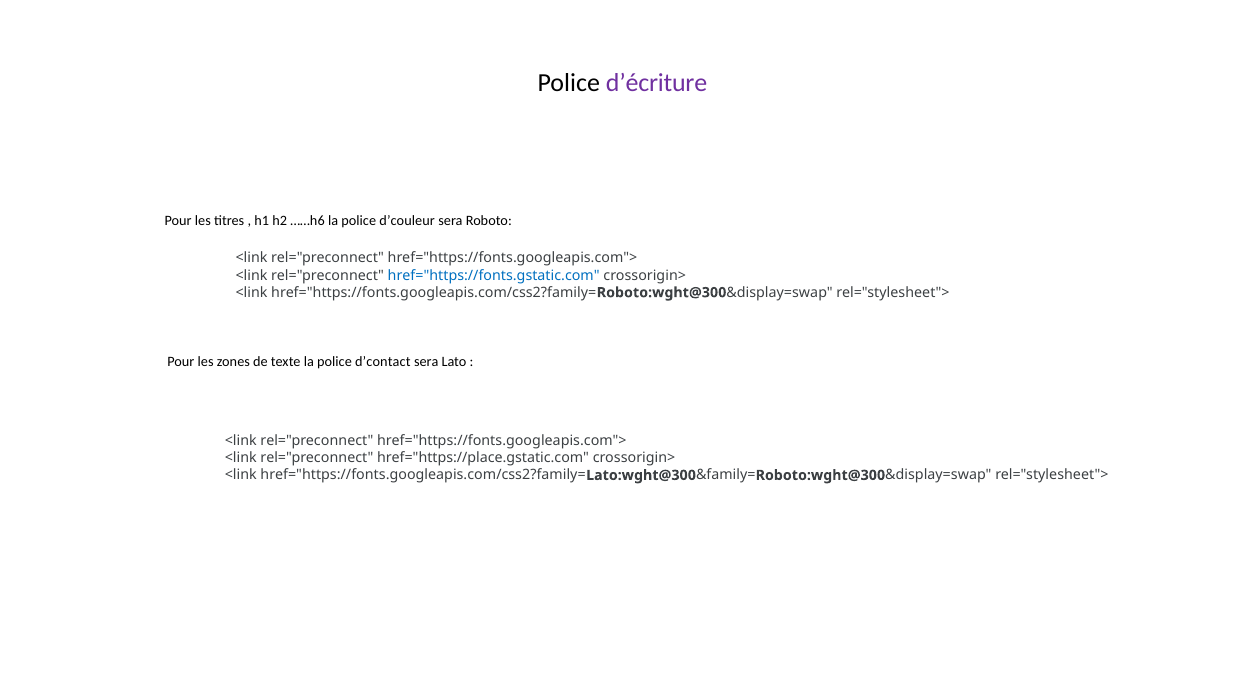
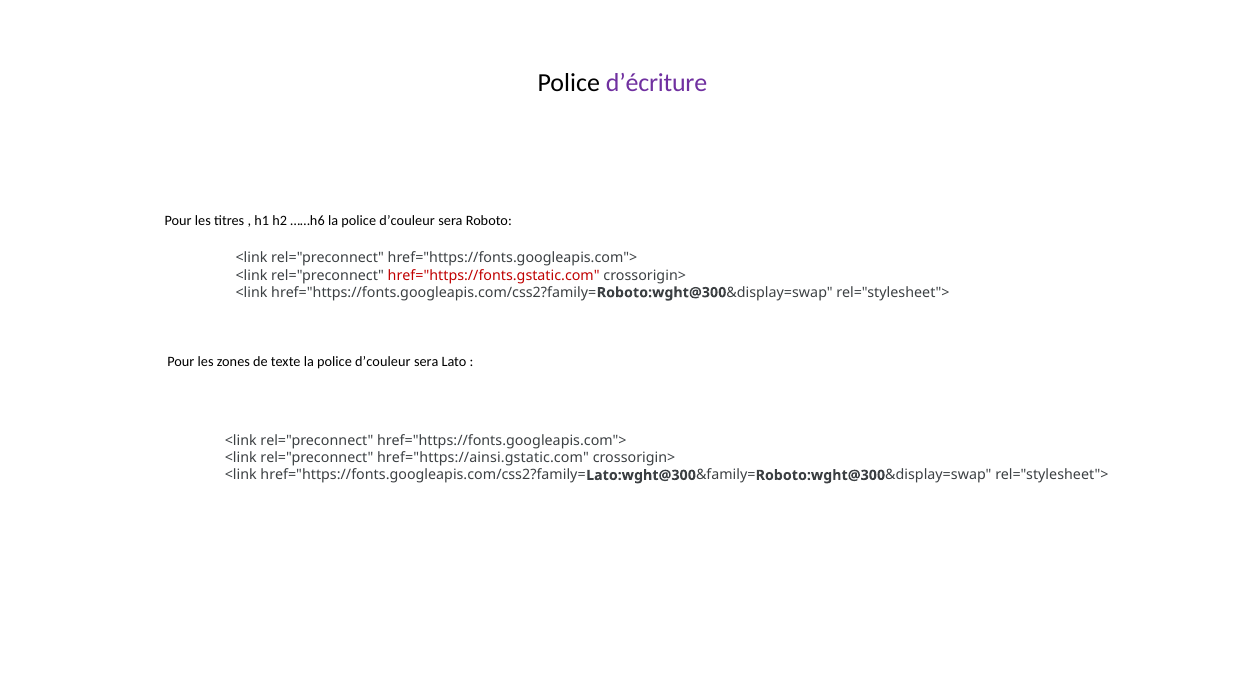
href="https://fonts.gstatic.com colour: blue -> red
texte la police d’contact: d’contact -> d’couleur
href="https://place.gstatic.com: href="https://place.gstatic.com -> href="https://ainsi.gstatic.com
